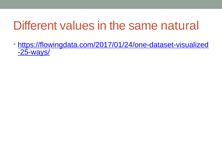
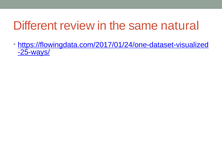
values: values -> review
